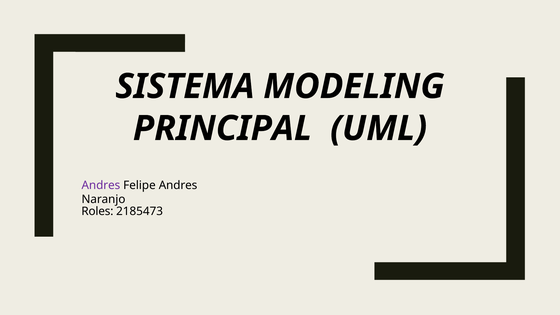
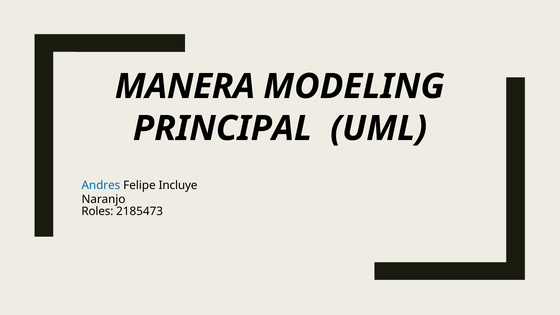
SISTEMA: SISTEMA -> MANERA
Andres at (101, 185) colour: purple -> blue
Felipe Andres: Andres -> Incluye
